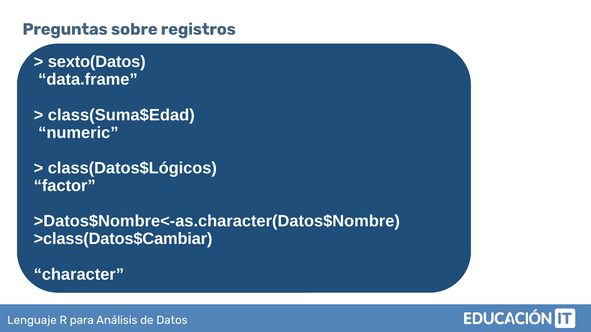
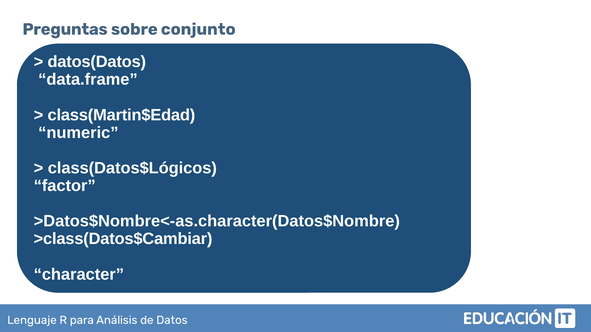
registros: registros -> conjunto
sexto(Datos: sexto(Datos -> datos(Datos
class(Suma$Edad: class(Suma$Edad -> class(Martin$Edad
